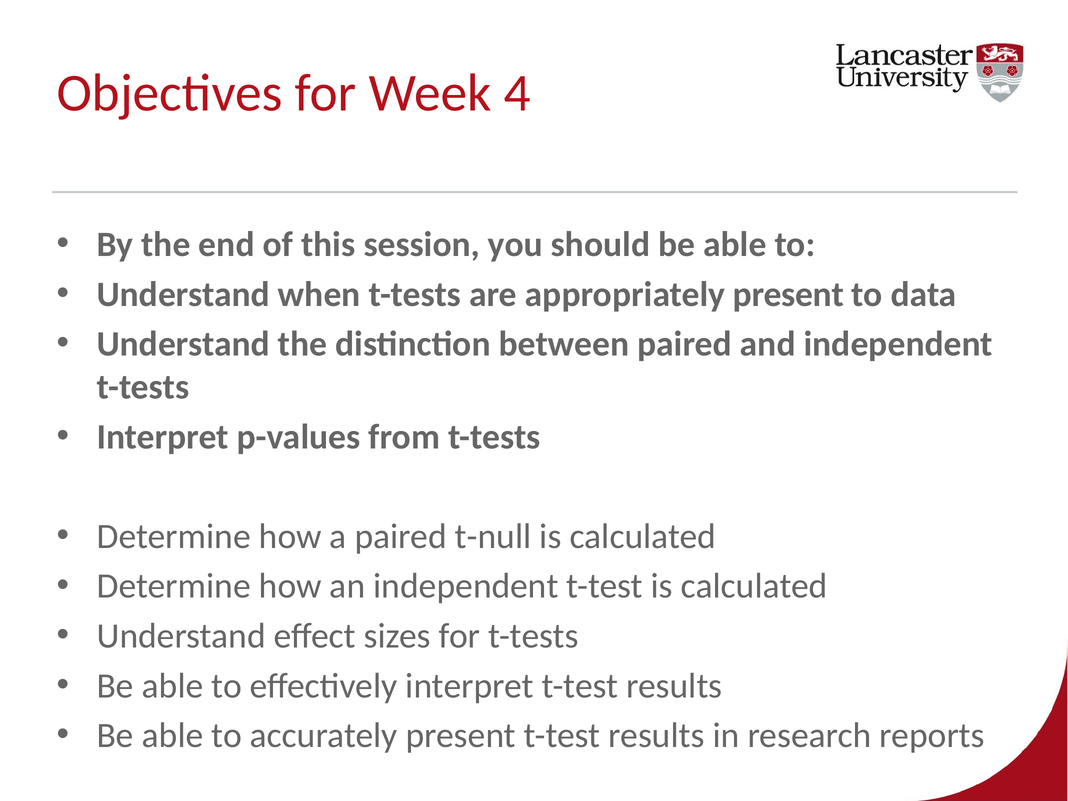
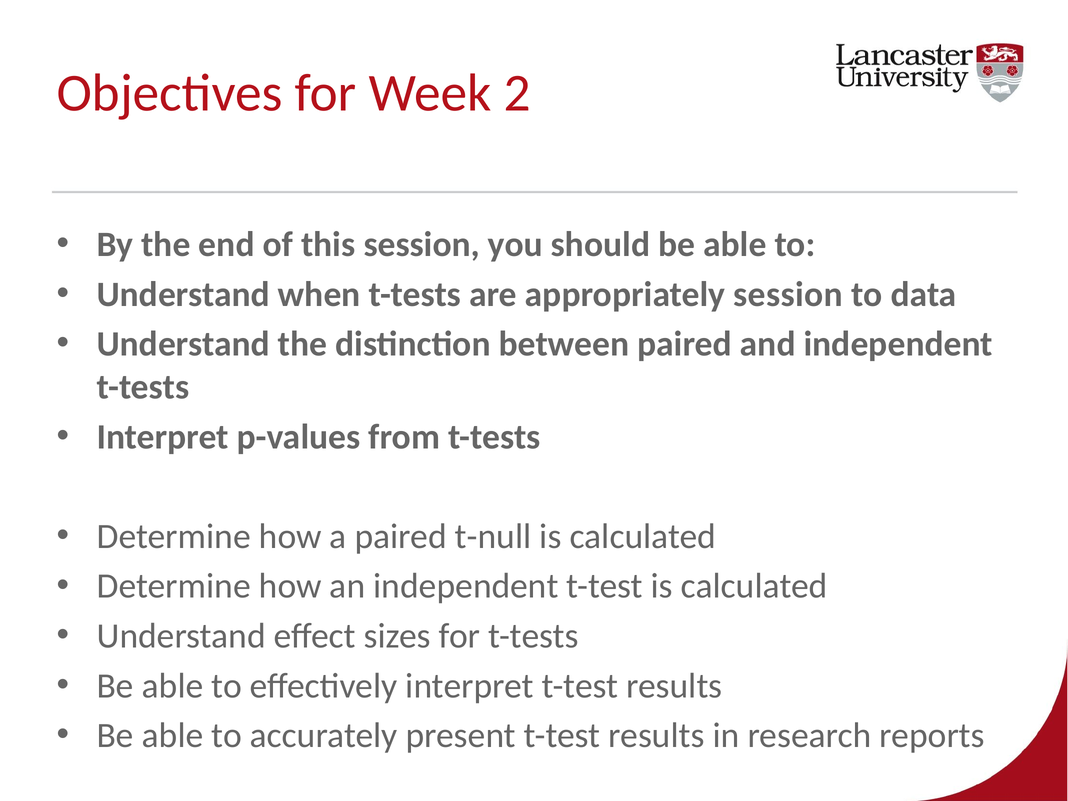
4: 4 -> 2
appropriately present: present -> session
